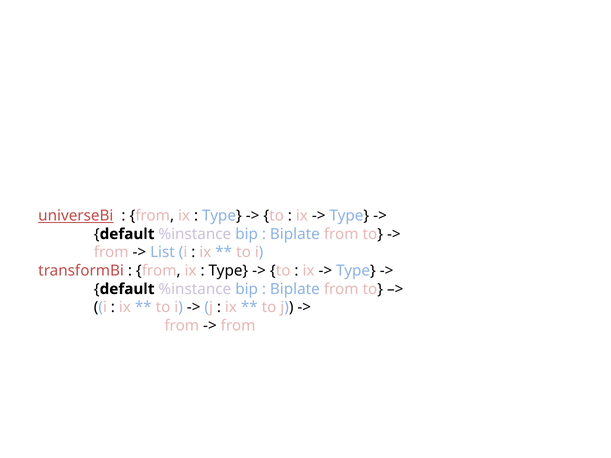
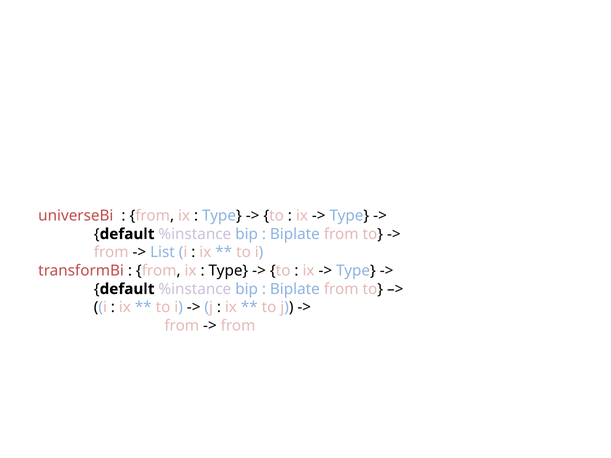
universeBi underline: present -> none
